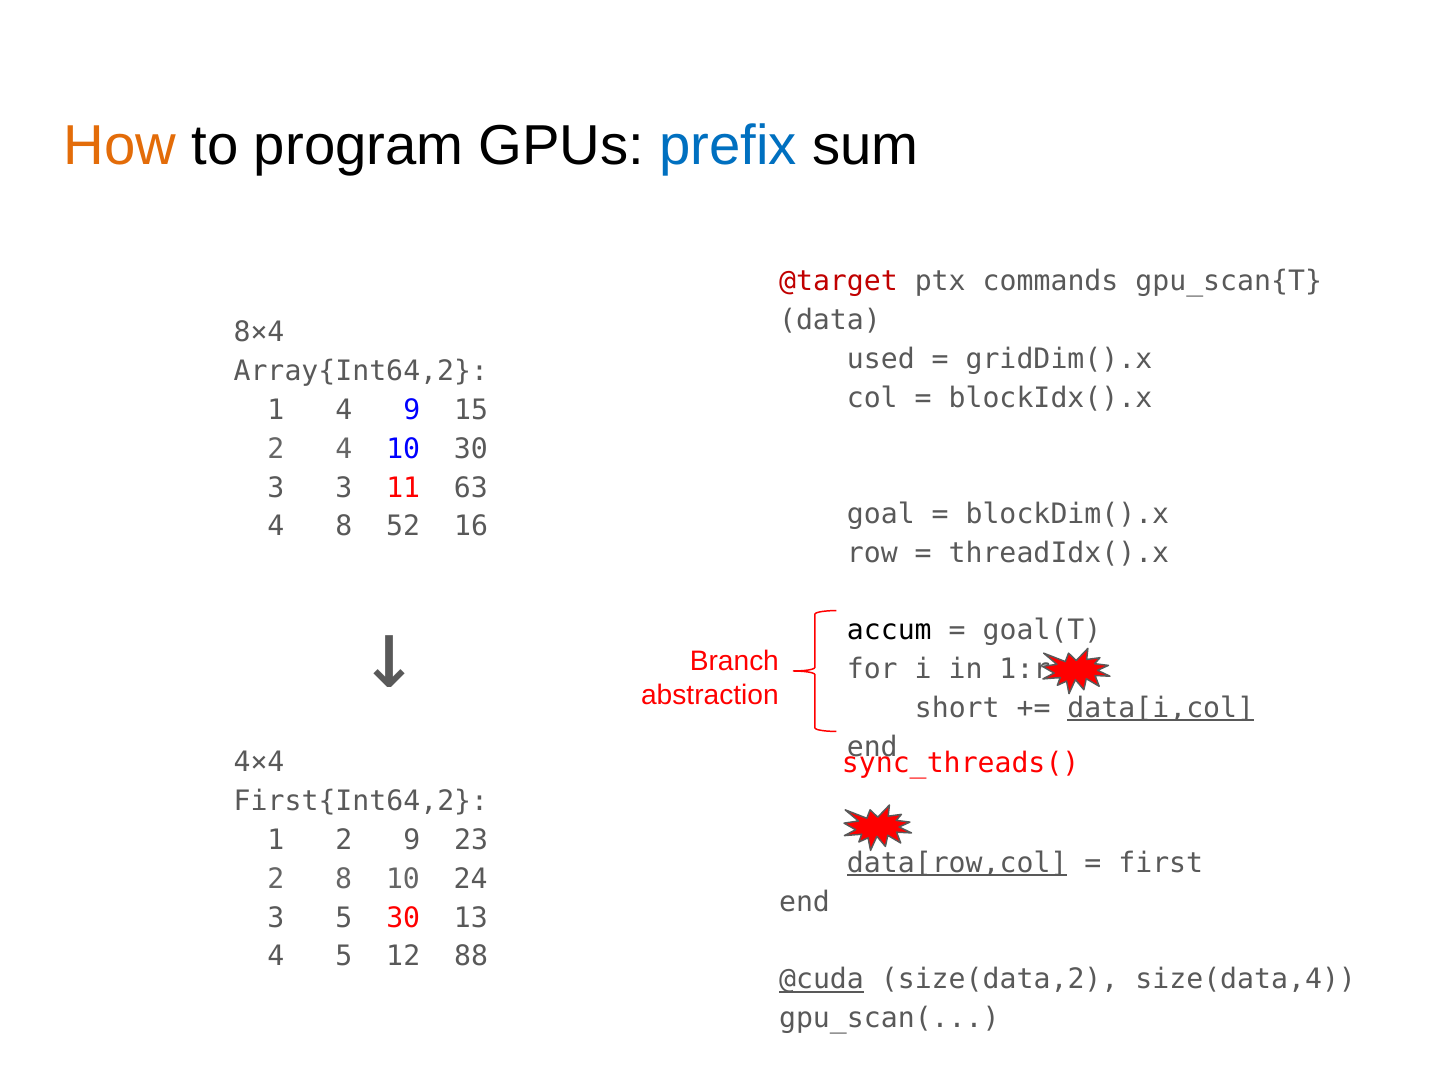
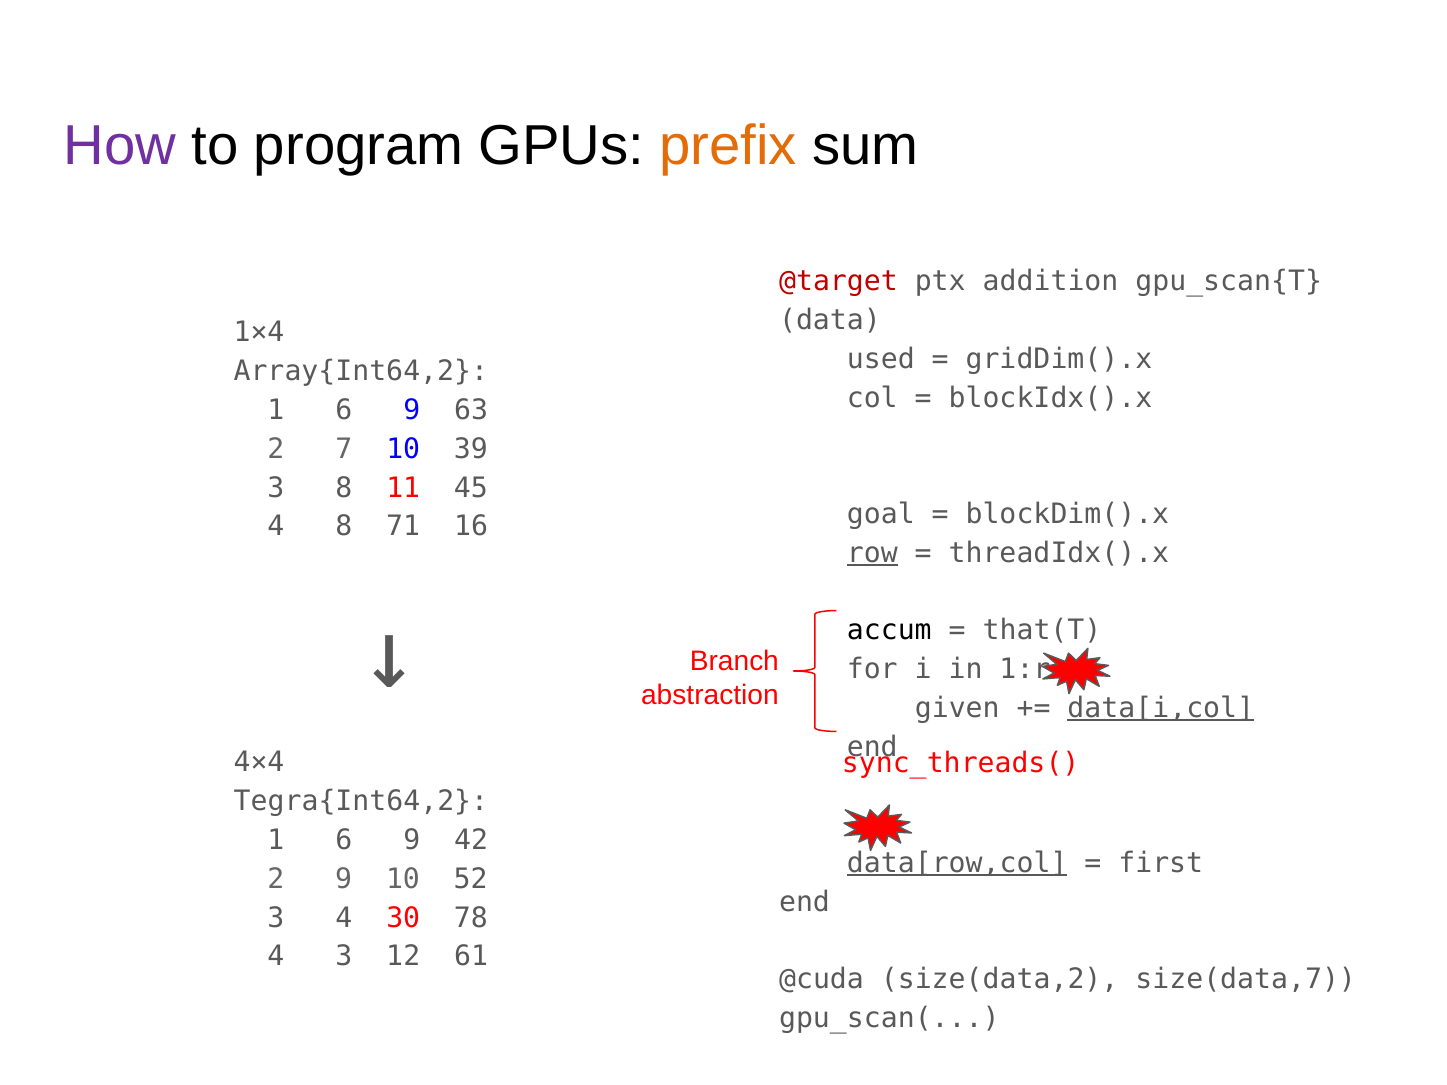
How colour: orange -> purple
prefix colour: blue -> orange
commands: commands -> addition
8×4: 8×4 -> 1×4
4 at (344, 410): 4 -> 6
15: 15 -> 63
2 4: 4 -> 7
10 30: 30 -> 39
3 3: 3 -> 8
63: 63 -> 45
52: 52 -> 71
row underline: none -> present
goal(T: goal(T -> that(T
short: short -> given
First{Int64,2: First{Int64,2 -> Tegra{Int64,2
2 at (344, 840): 2 -> 6
23: 23 -> 42
2 8: 8 -> 9
24: 24 -> 52
3 5: 5 -> 4
13: 13 -> 78
4 5: 5 -> 3
88: 88 -> 61
@cuda underline: present -> none
size(data,4: size(data,4 -> size(data,7
